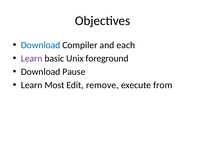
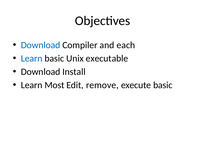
Learn at (32, 58) colour: purple -> blue
foreground: foreground -> executable
Pause: Pause -> Install
execute from: from -> basic
